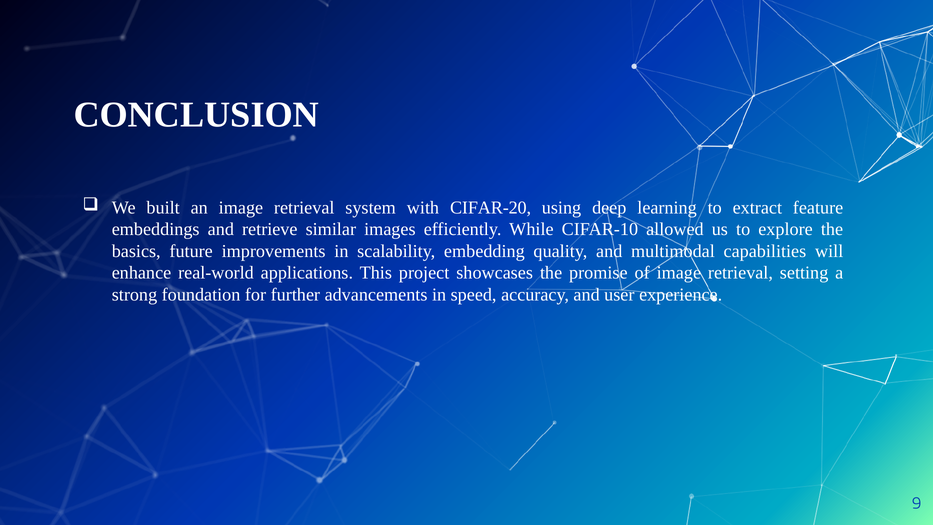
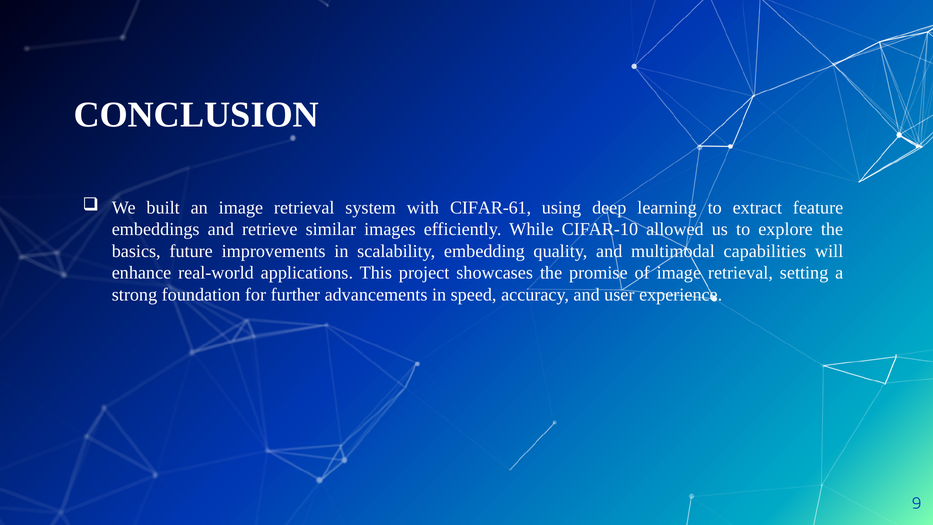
CIFAR-20: CIFAR-20 -> CIFAR-61
